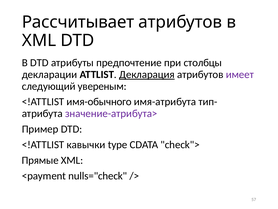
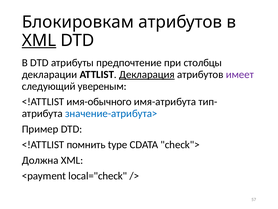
Рассчитывает: Рассчитывает -> Блокировкам
XML at (39, 40) underline: none -> present
значение-атрибута> colour: purple -> blue
кавычки: кавычки -> помнить
Прямые: Прямые -> Должна
nulls="check: nulls="check -> local="check
